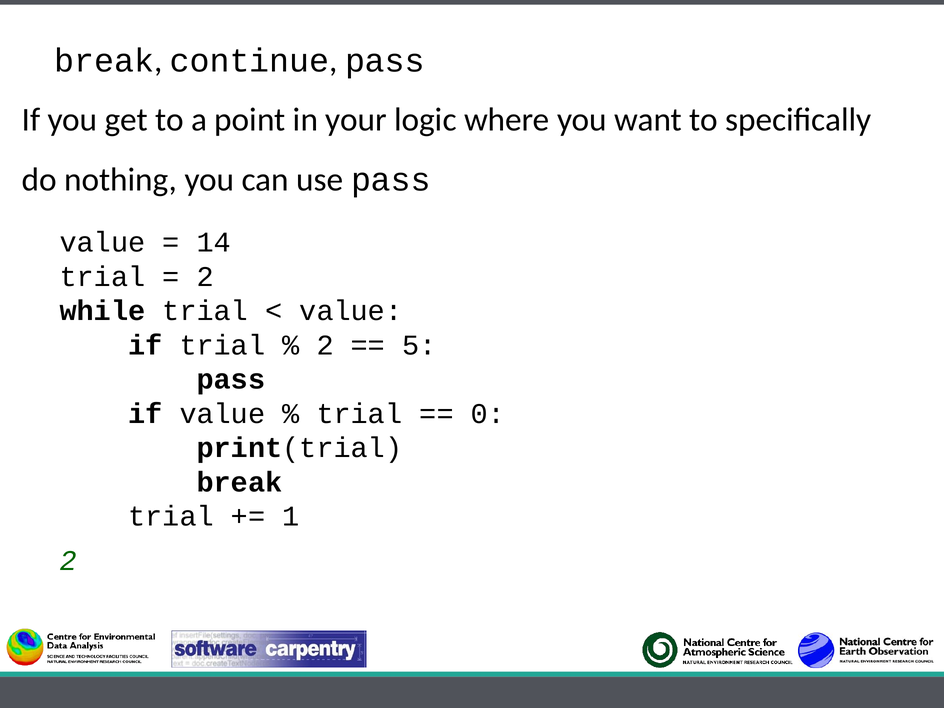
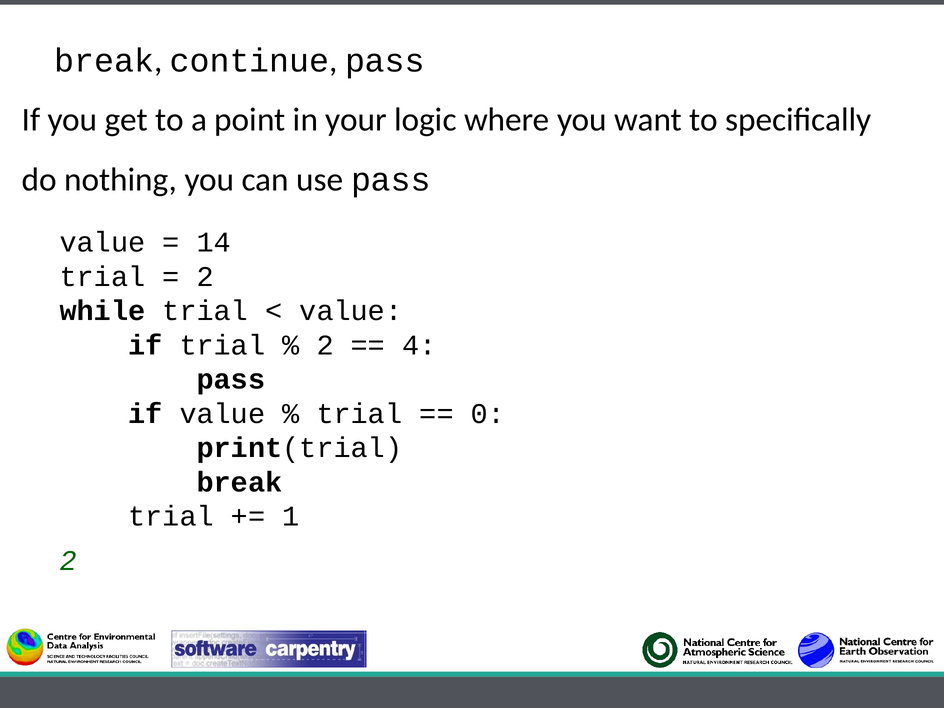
5: 5 -> 4
